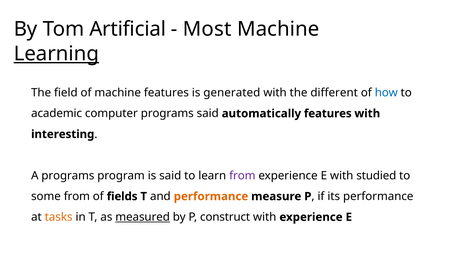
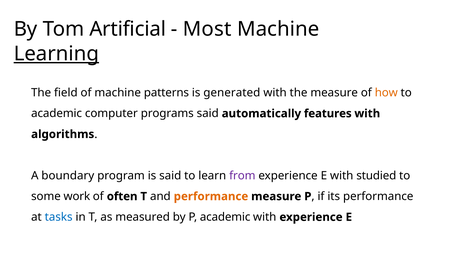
machine features: features -> patterns
the different: different -> measure
how colour: blue -> orange
interesting: interesting -> algorithms
A programs: programs -> boundary
some from: from -> work
fields: fields -> often
tasks colour: orange -> blue
measured underline: present -> none
P construct: construct -> academic
